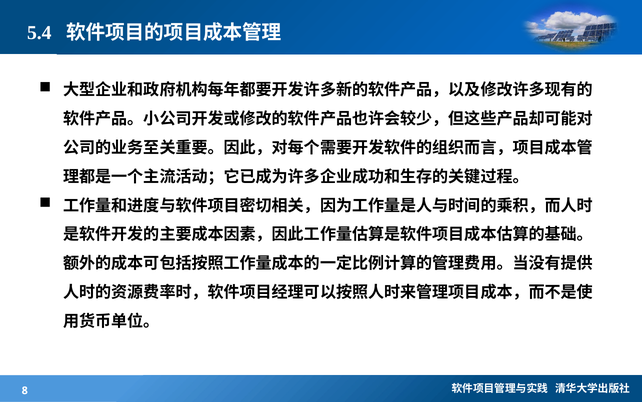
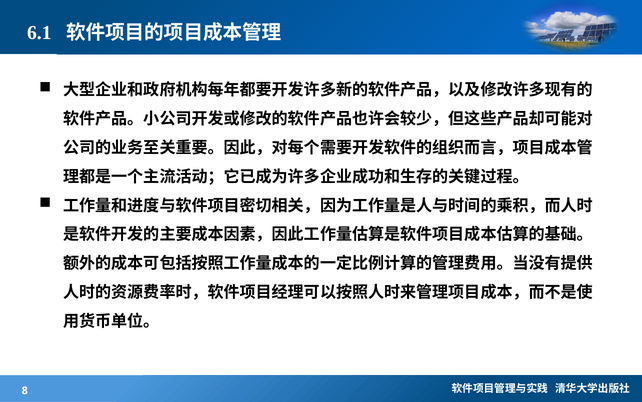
5.4: 5.4 -> 6.1
